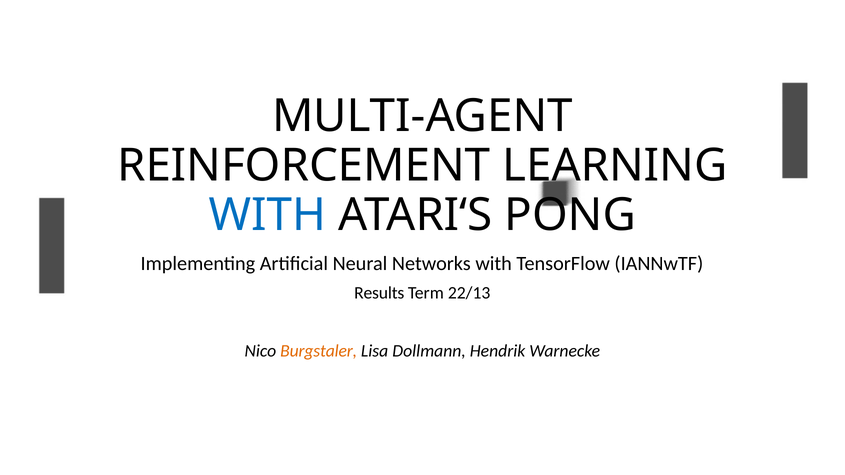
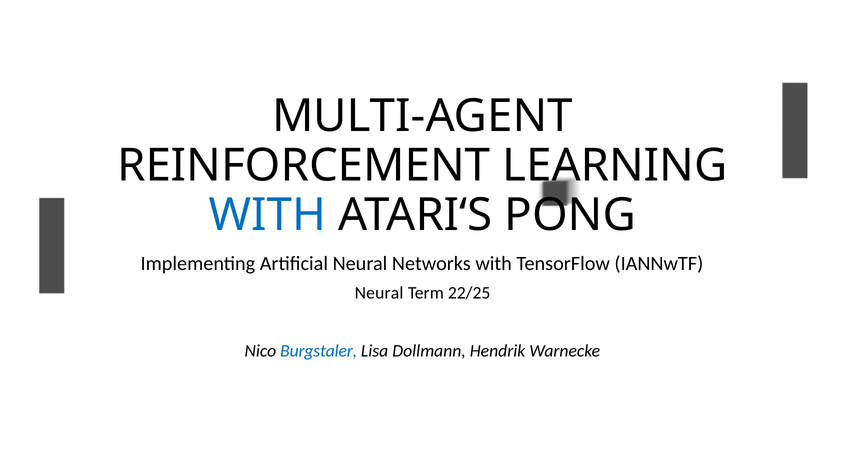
Results at (379, 293): Results -> Neural
22/13: 22/13 -> 22/25
Burgstaler colour: orange -> blue
